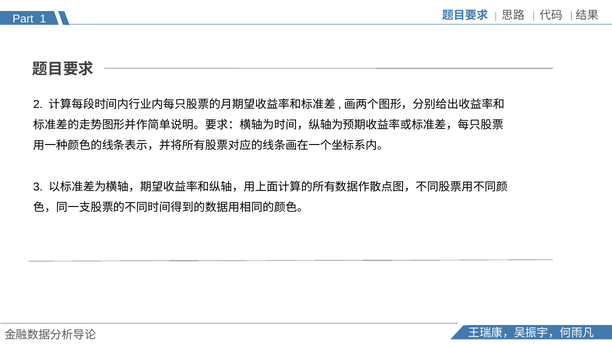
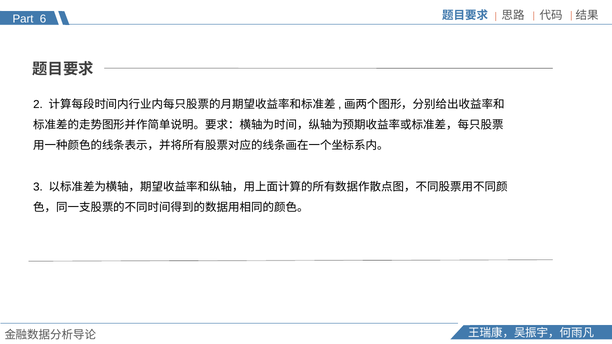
1: 1 -> 6
